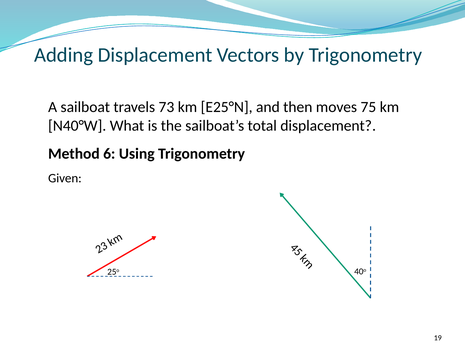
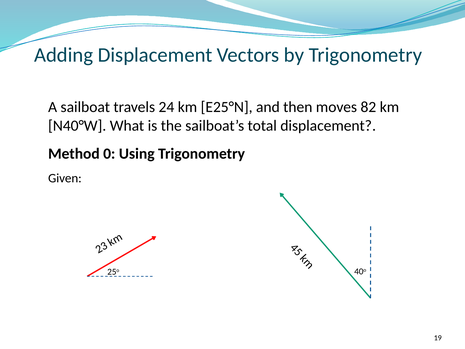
73: 73 -> 24
75: 75 -> 82
6: 6 -> 0
